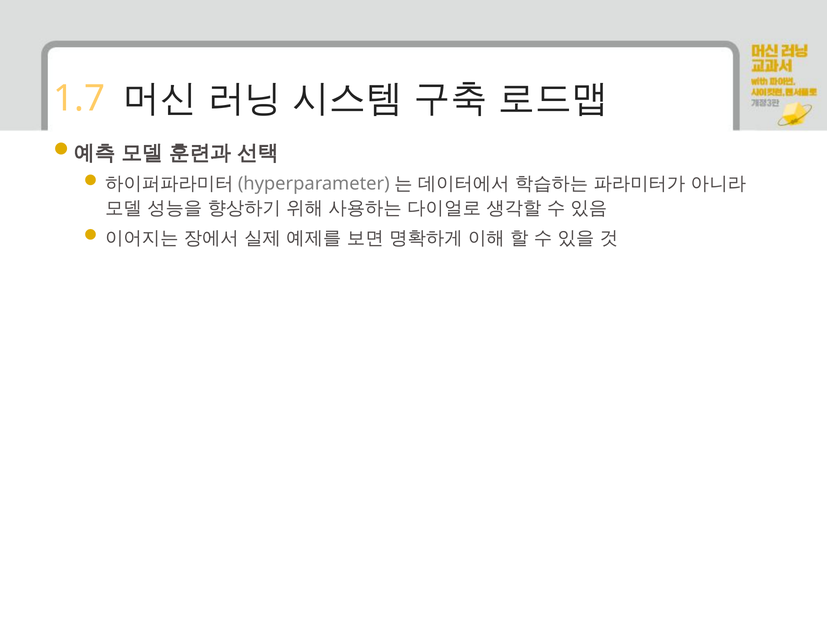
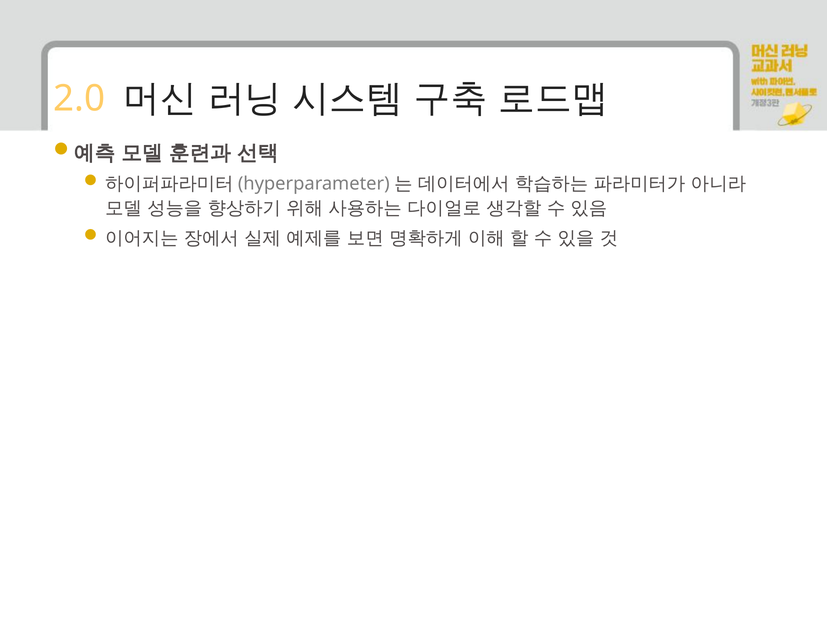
1.7: 1.7 -> 2.0
